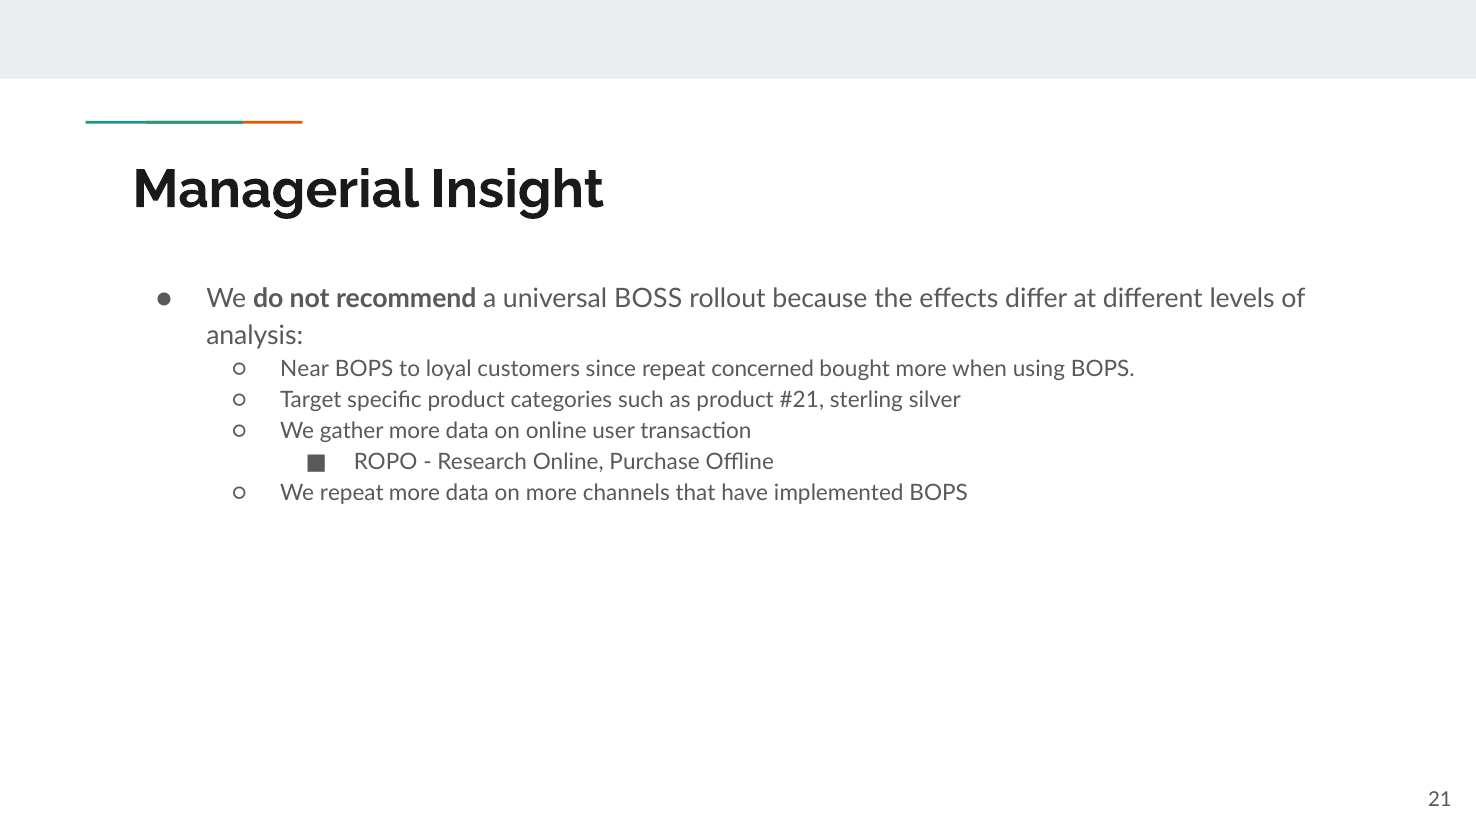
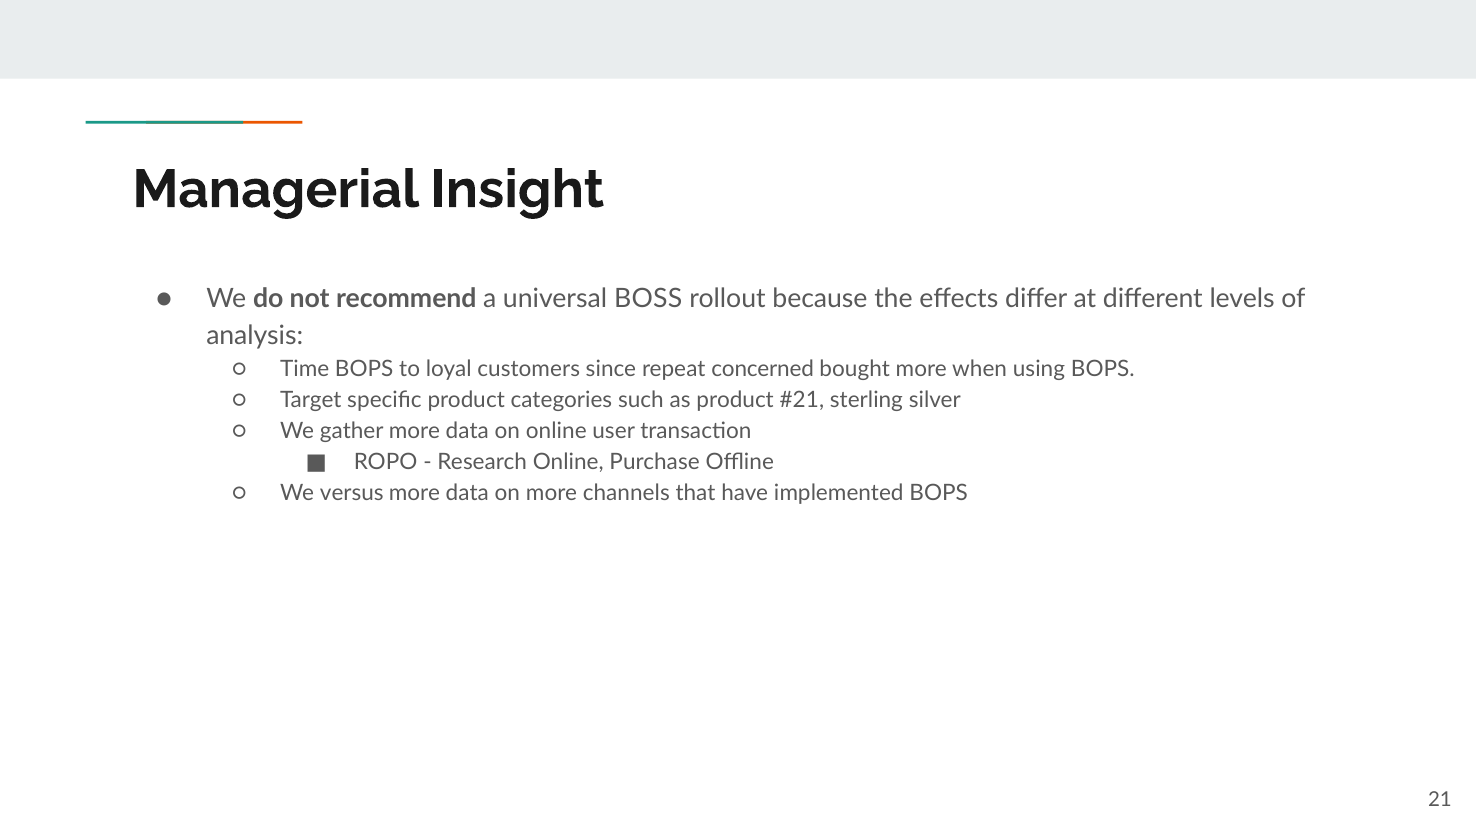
Near: Near -> Time
We repeat: repeat -> versus
